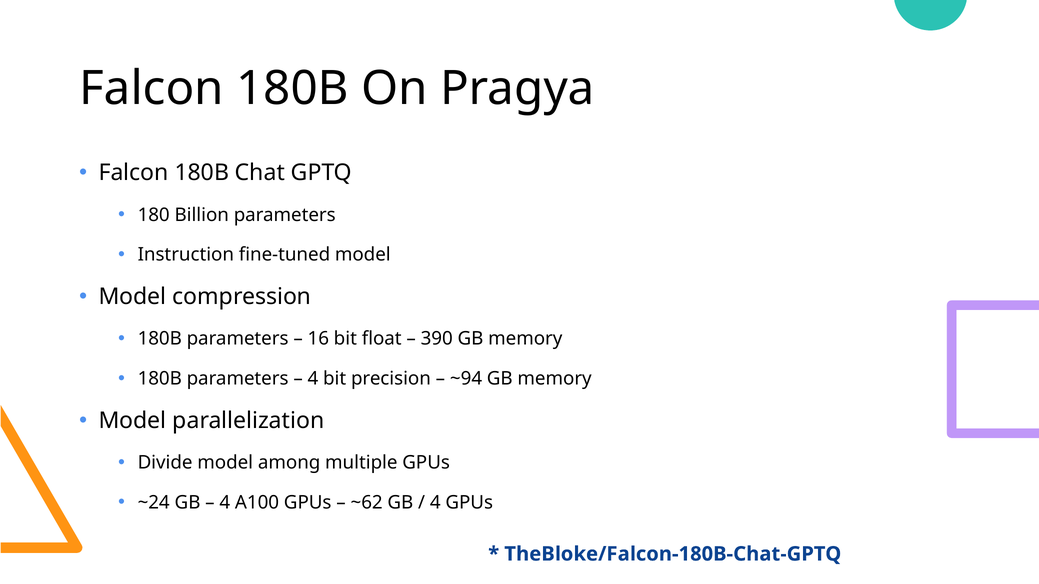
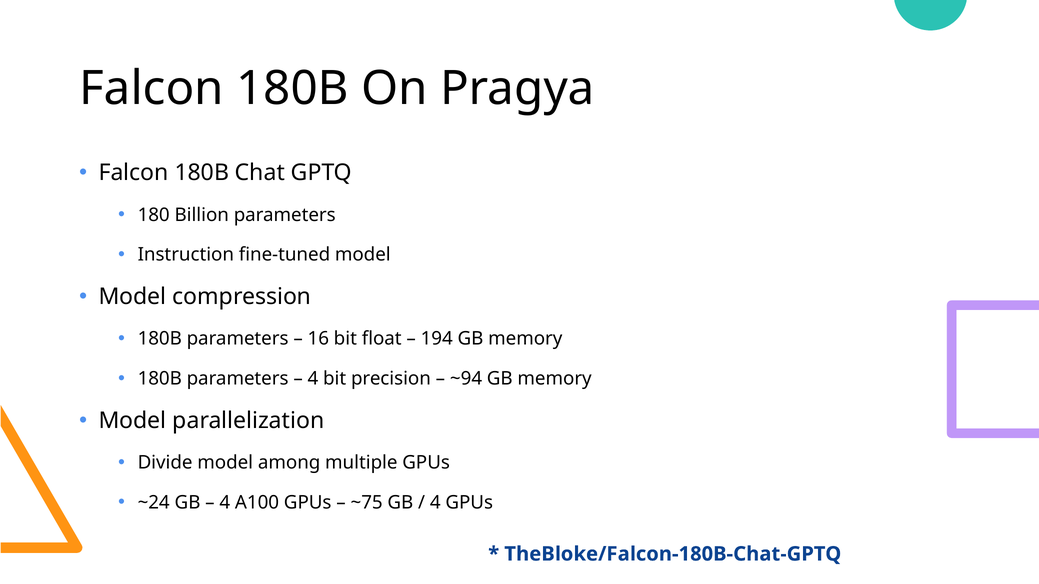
390: 390 -> 194
~62: ~62 -> ~75
